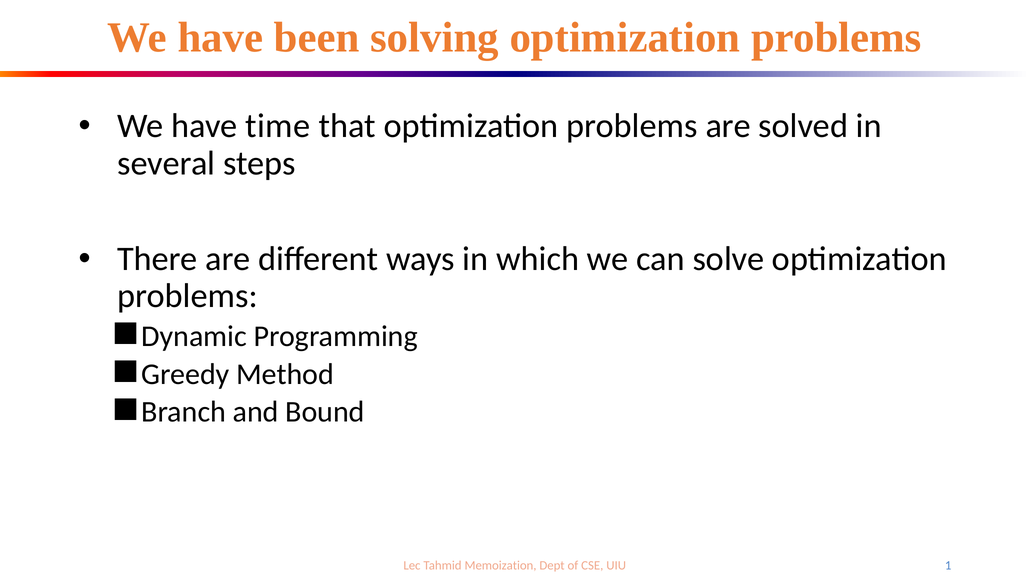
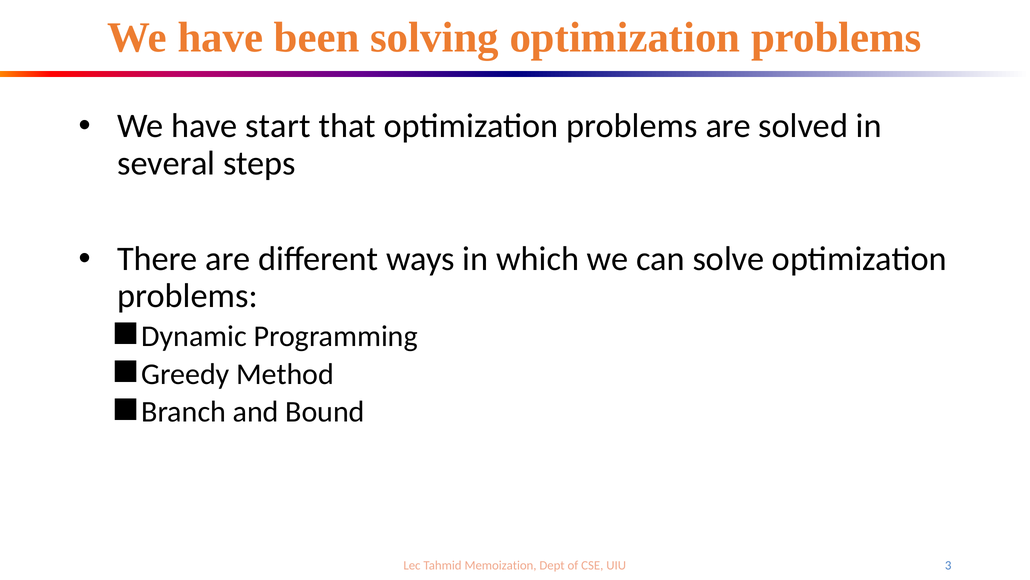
time: time -> start
1: 1 -> 3
